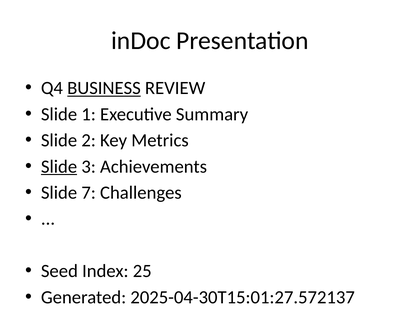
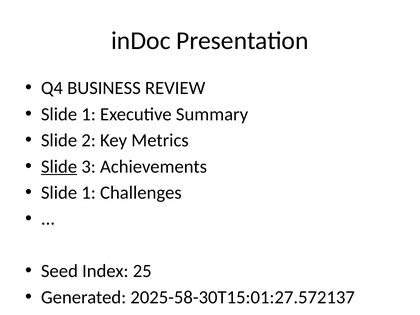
BUSINESS underline: present -> none
7 at (89, 193): 7 -> 1
2025-04-30T15:01:27.572137: 2025-04-30T15:01:27.572137 -> 2025-58-30T15:01:27.572137
